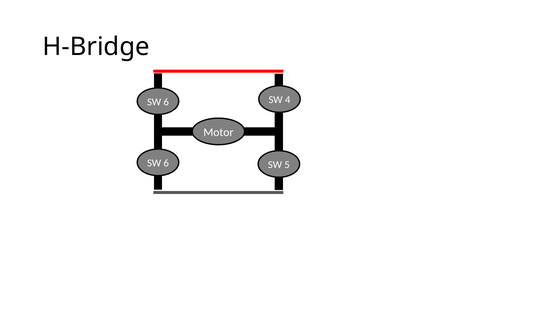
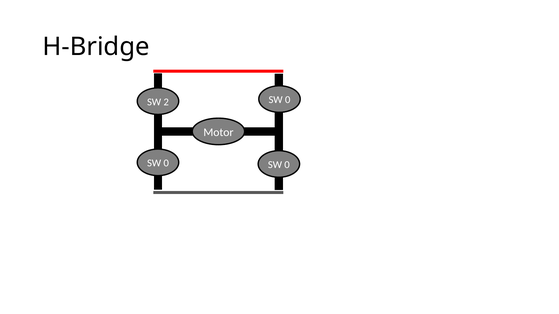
6 at (166, 102): 6 -> 2
4 at (288, 100): 4 -> 0
6 at (166, 163): 6 -> 0
5 at (287, 165): 5 -> 0
